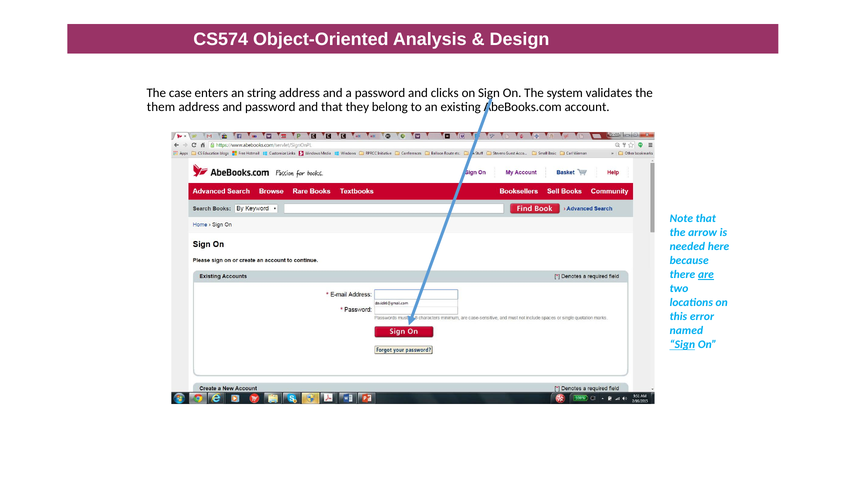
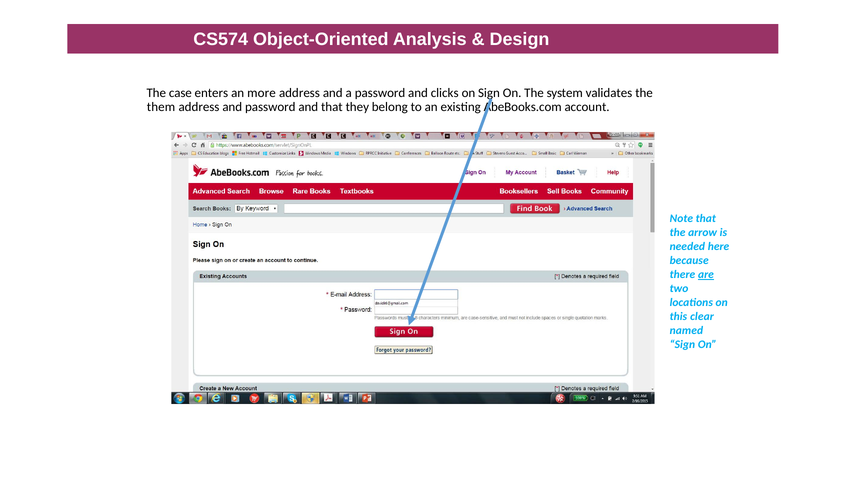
string: string -> more
error: error -> clear
Sign at (682, 344) underline: present -> none
